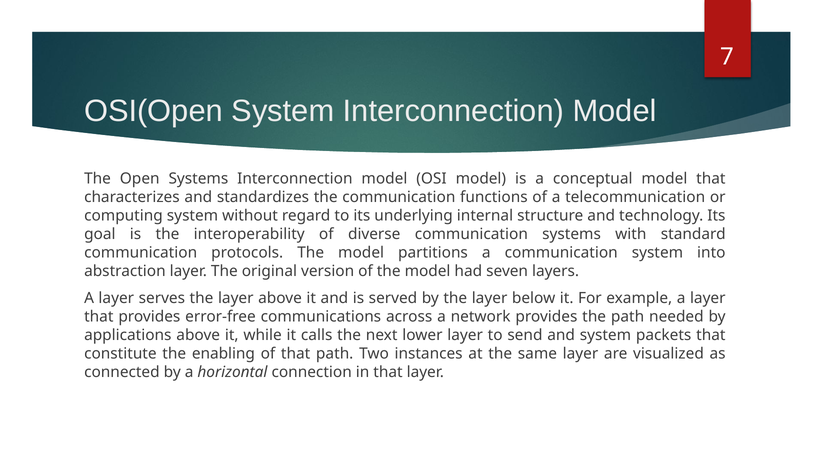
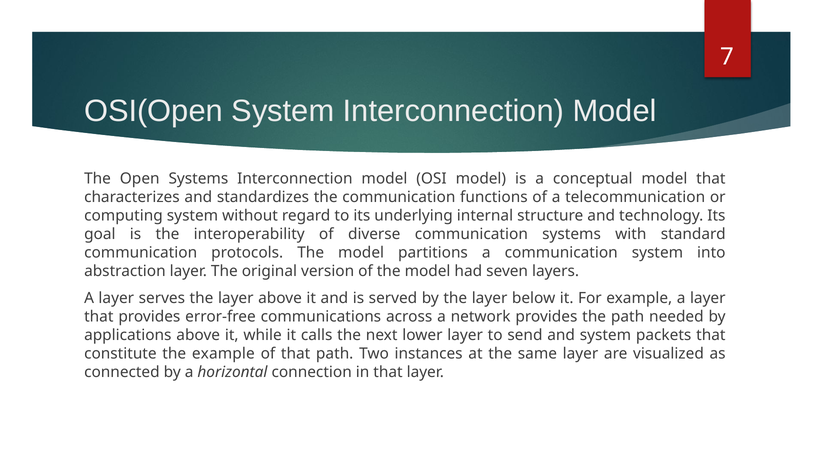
the enabling: enabling -> example
